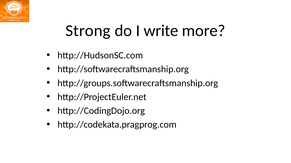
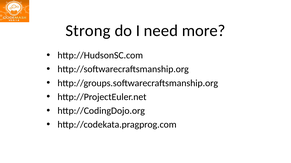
write: write -> need
